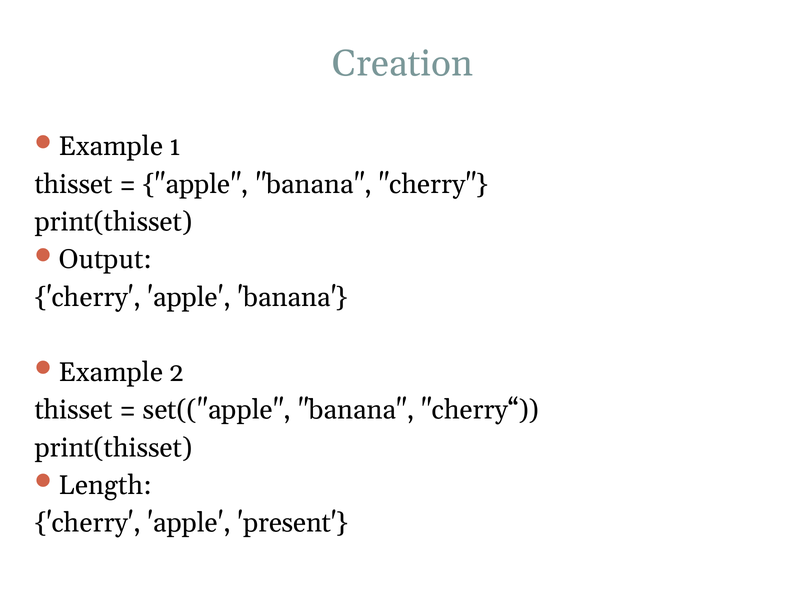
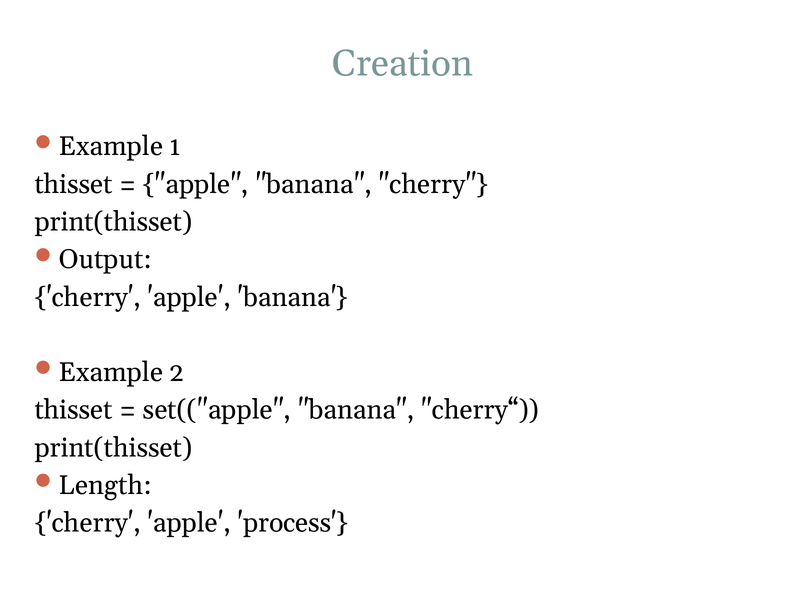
present: present -> process
